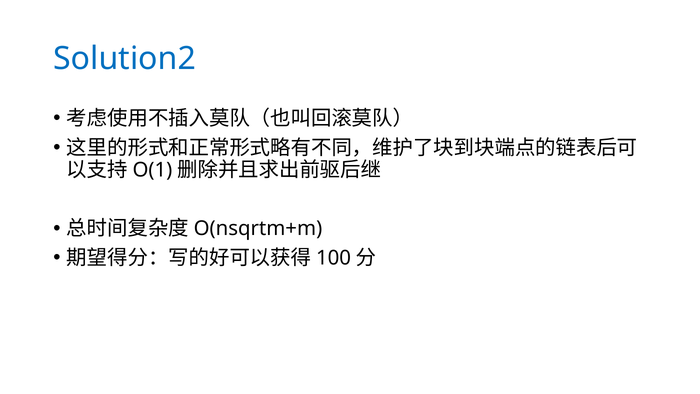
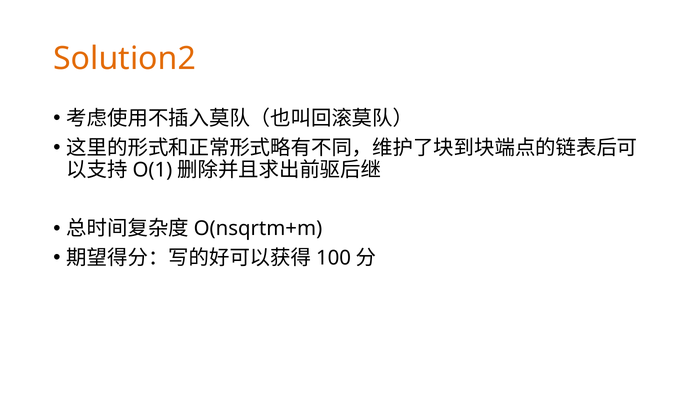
Solution2 colour: blue -> orange
